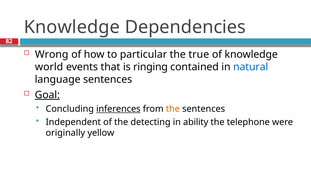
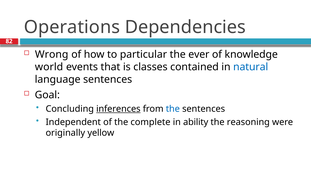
Knowledge at (72, 27): Knowledge -> Operations
true: true -> ever
ringing: ringing -> classes
Goal underline: present -> none
the at (173, 109) colour: orange -> blue
detecting: detecting -> complete
telephone: telephone -> reasoning
